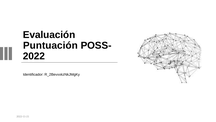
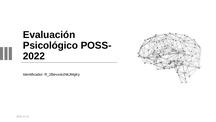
Puntuación: Puntuación -> Psicológico
